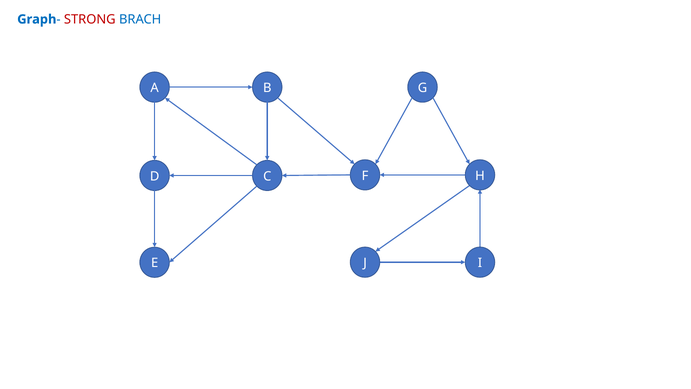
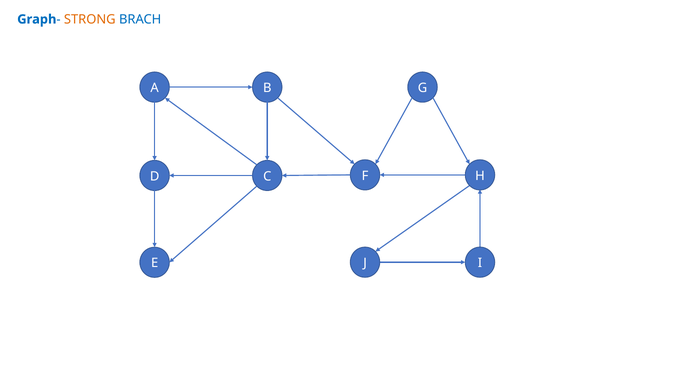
STRONG colour: red -> orange
